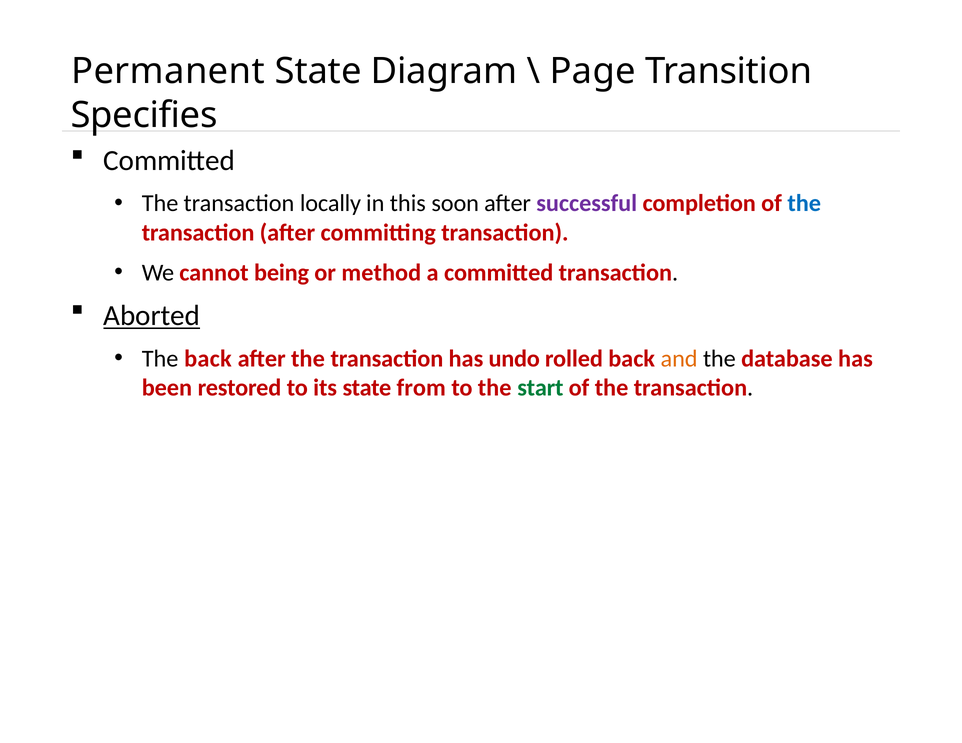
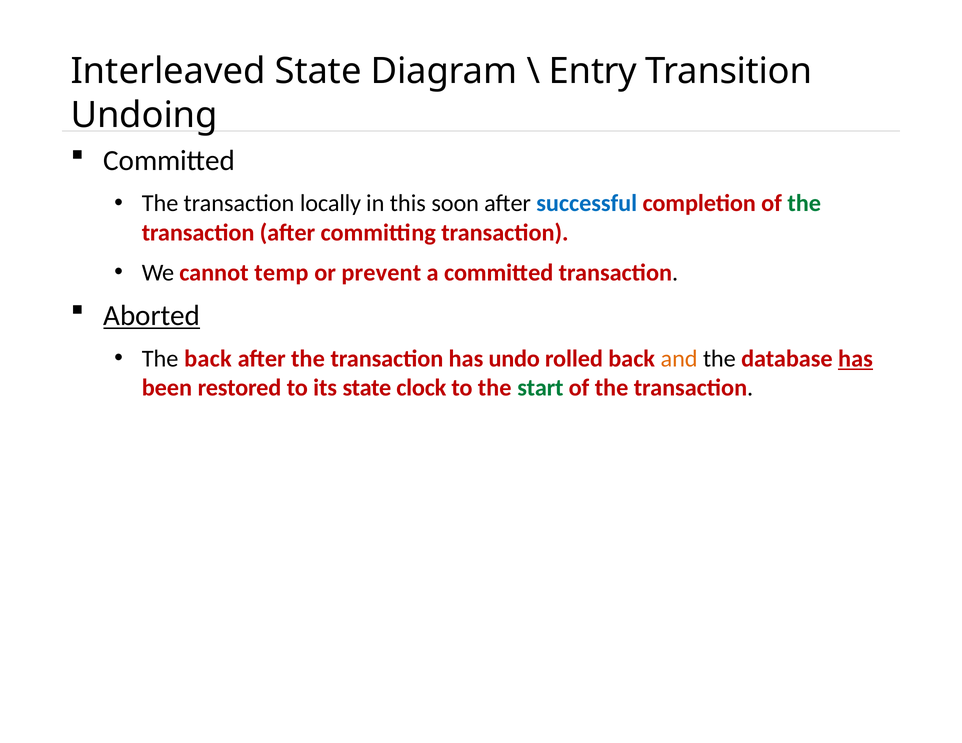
Permanent: Permanent -> Interleaved
Page: Page -> Entry
Specifies: Specifies -> Undoing
successful colour: purple -> blue
the at (804, 203) colour: blue -> green
being: being -> temp
method: method -> prevent
has at (855, 359) underline: none -> present
from: from -> clock
